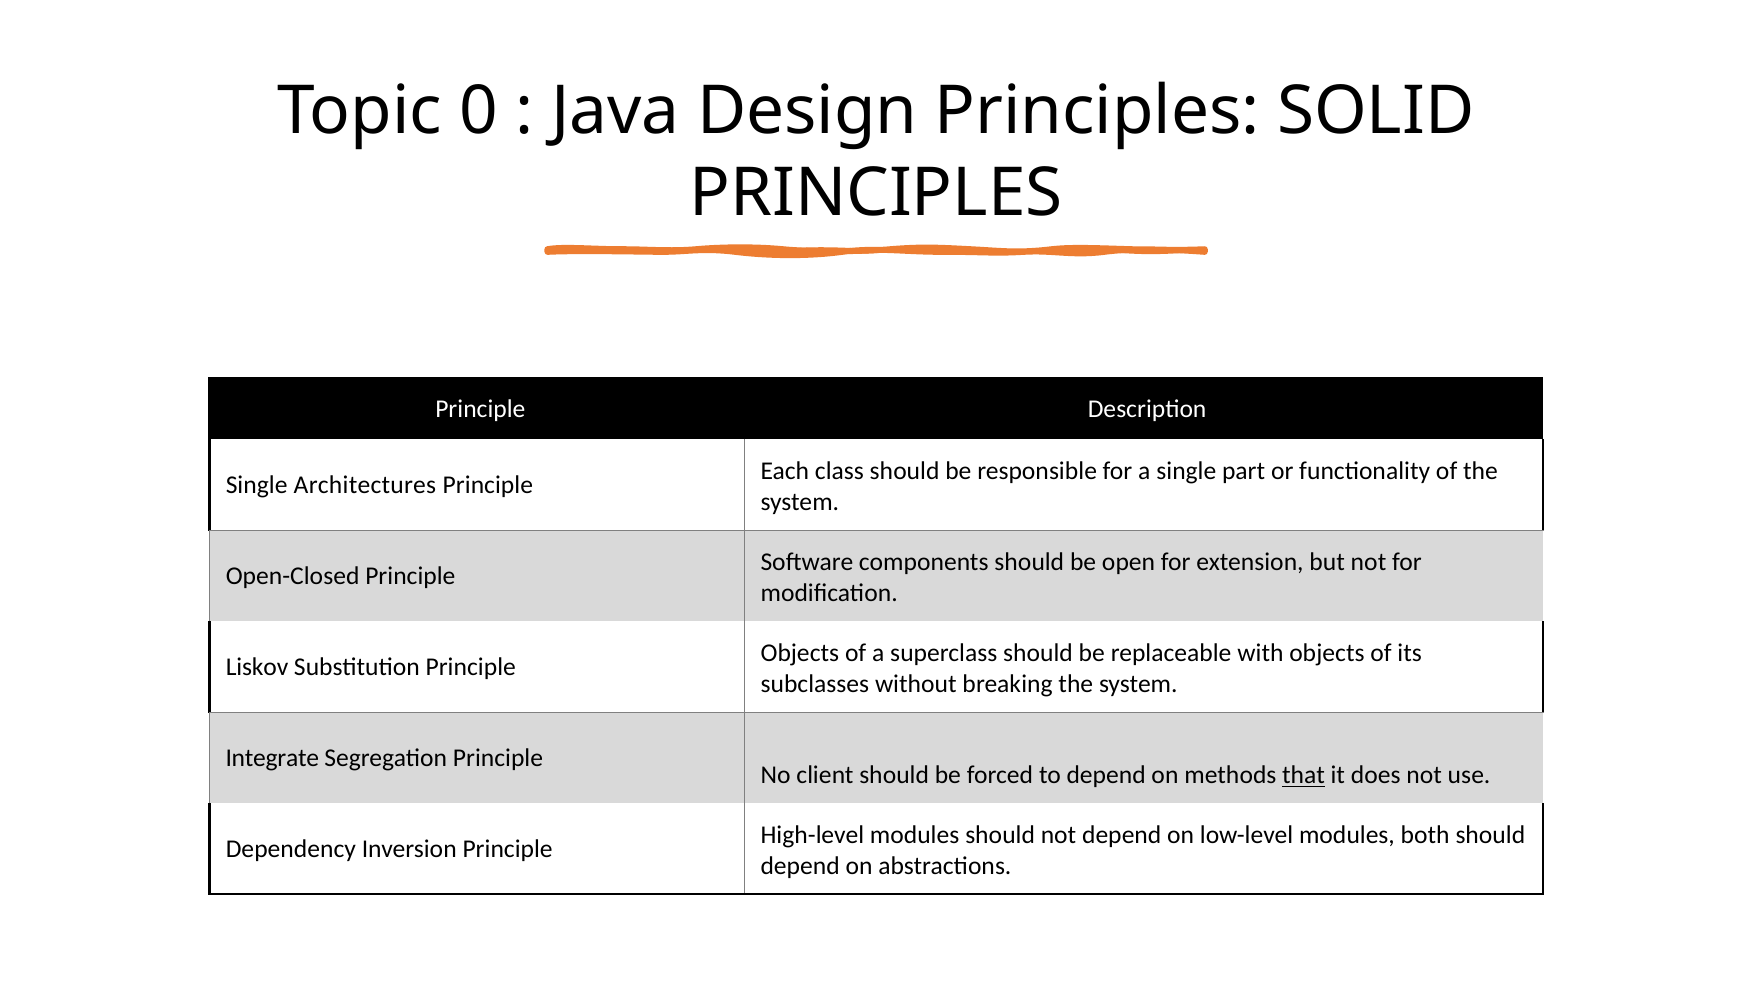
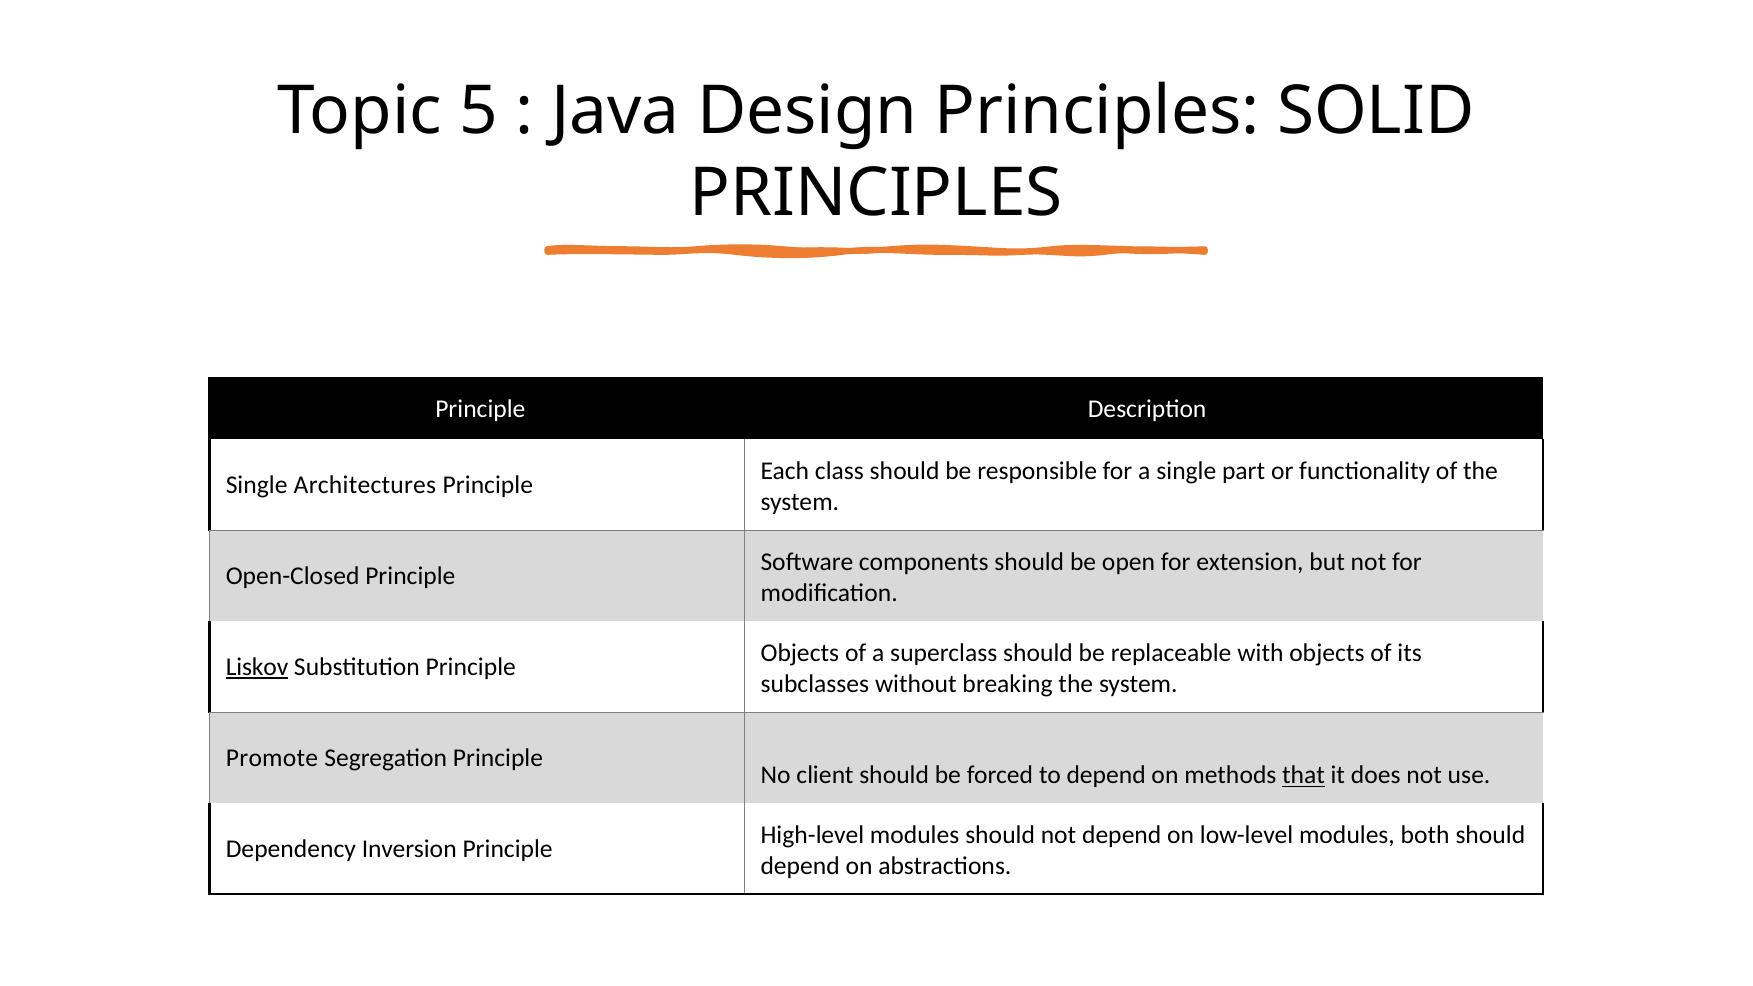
0: 0 -> 5
Liskov underline: none -> present
Integrate: Integrate -> Promote
